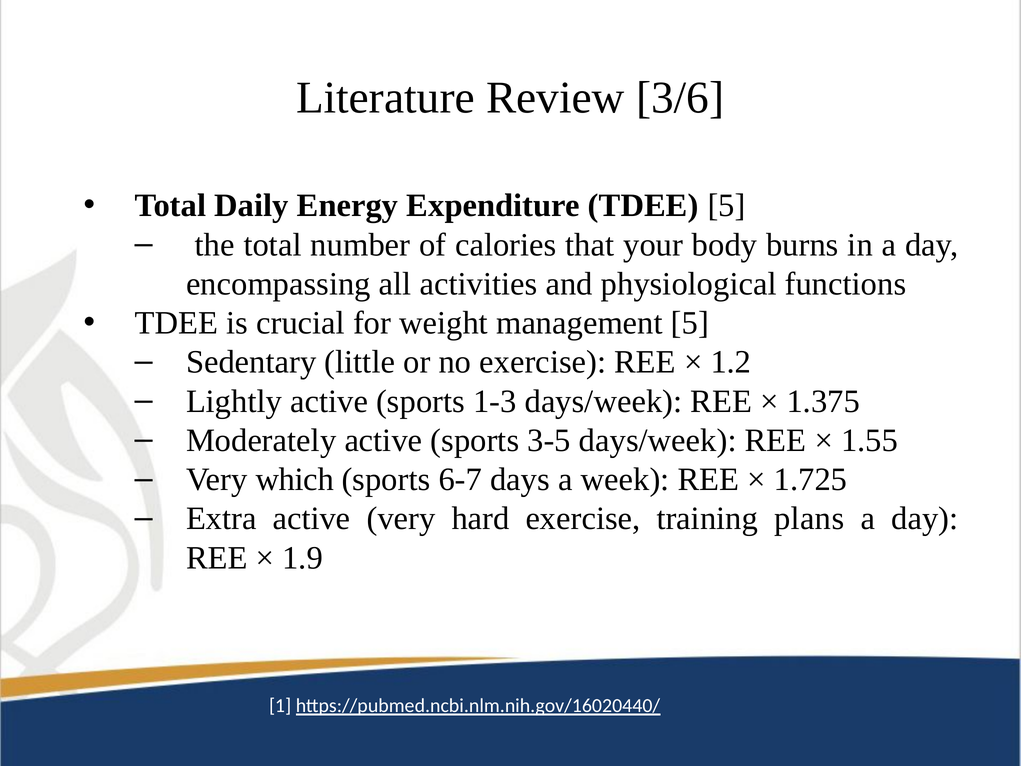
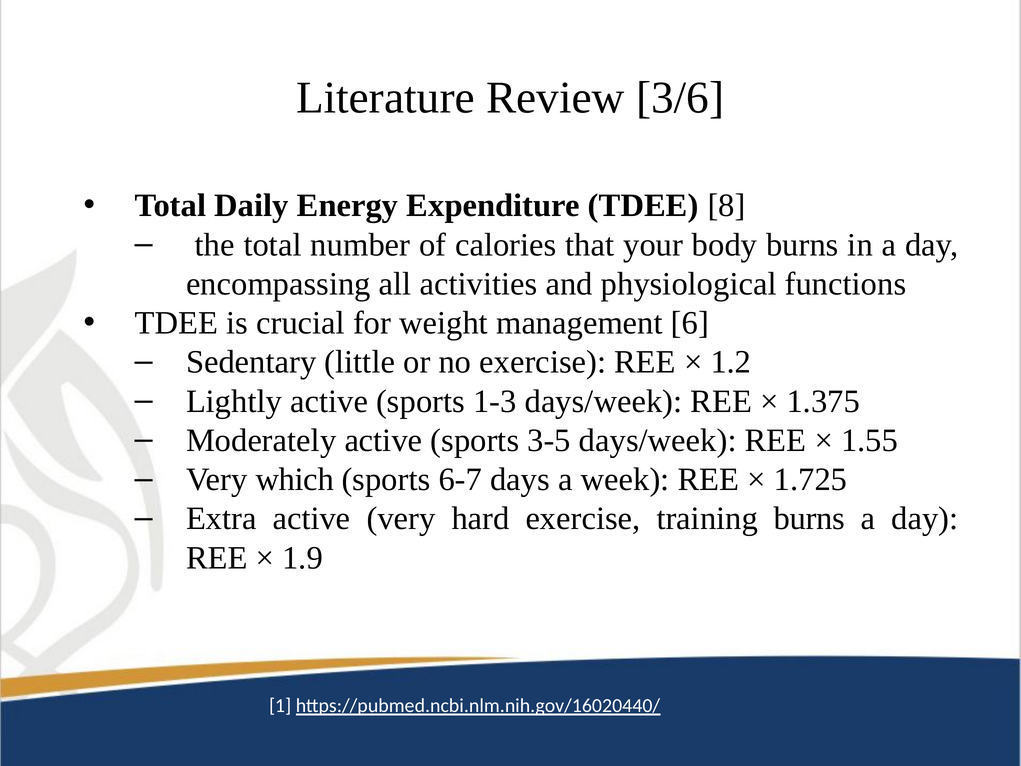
TDEE 5: 5 -> 8
management 5: 5 -> 6
training plans: plans -> burns
